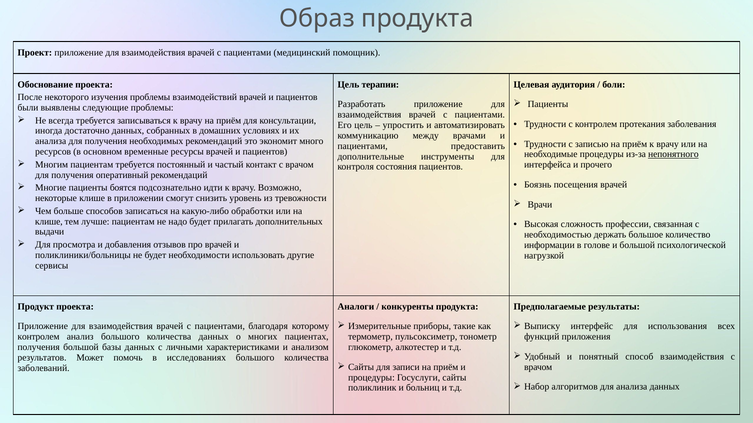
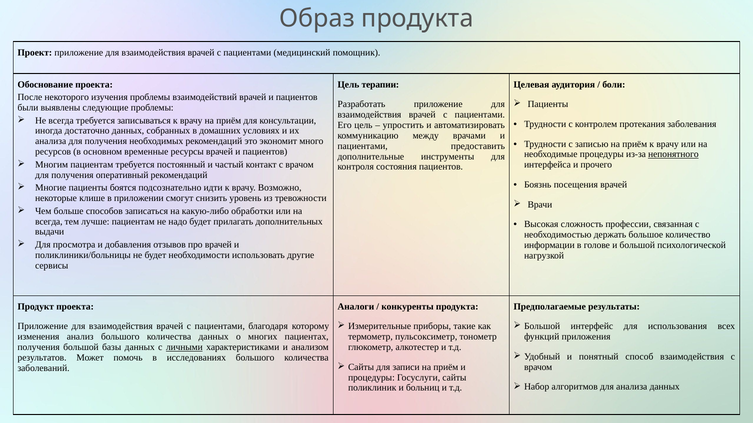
клише at (49, 222): клише -> всегда
Выписку at (542, 327): Выписку -> Большой
контролем at (39, 337): контролем -> изменения
личными underline: none -> present
